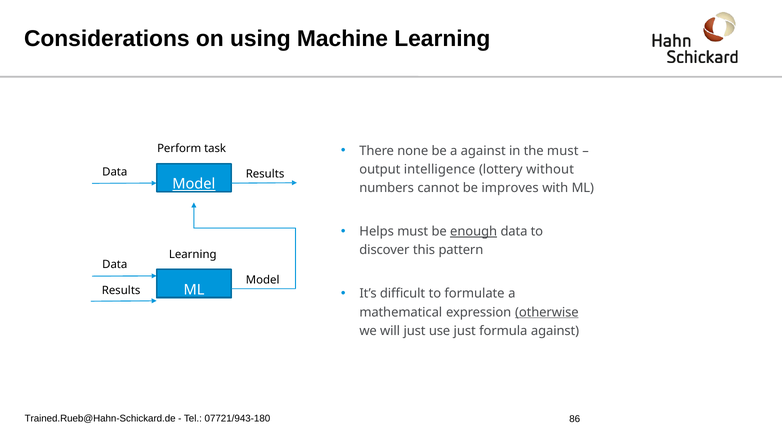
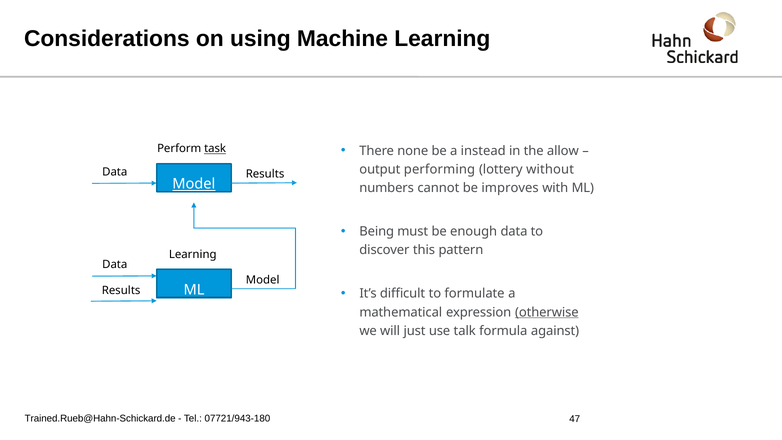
a against: against -> instead
the must: must -> allow
task underline: none -> present
intelligence: intelligence -> performing
Helps: Helps -> Being
enough underline: present -> none
use just: just -> talk
86: 86 -> 47
